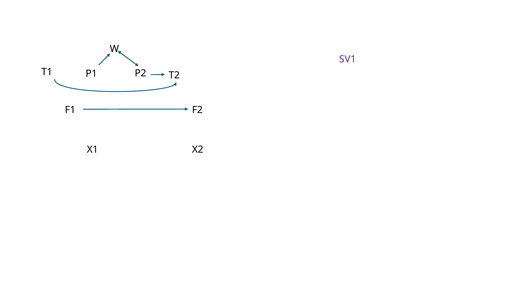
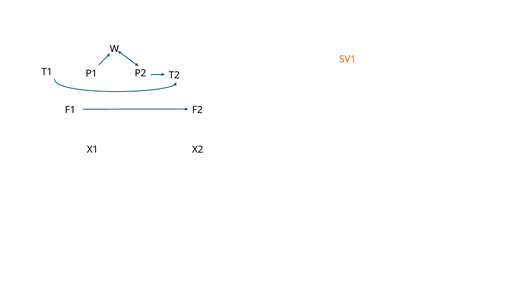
SV1 colour: purple -> orange
